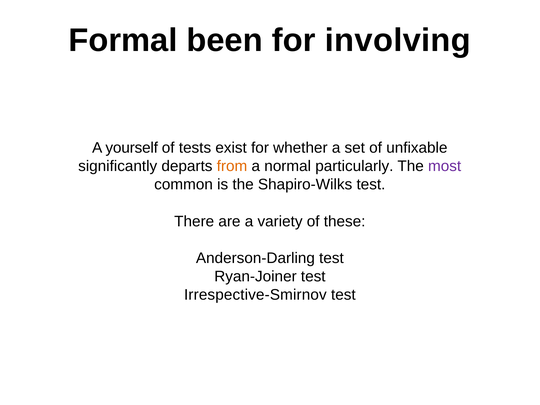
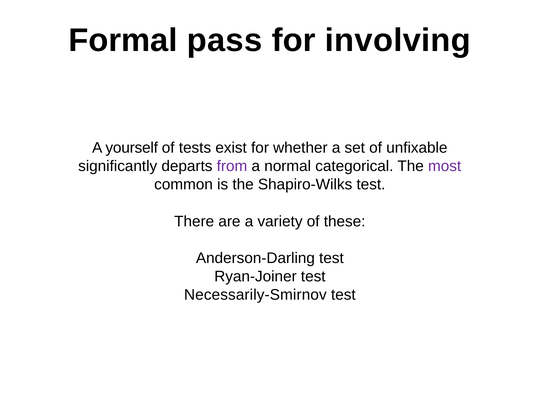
been: been -> pass
from colour: orange -> purple
particularly: particularly -> categorical
Irrespective-Smirnov: Irrespective-Smirnov -> Necessarily-Smirnov
